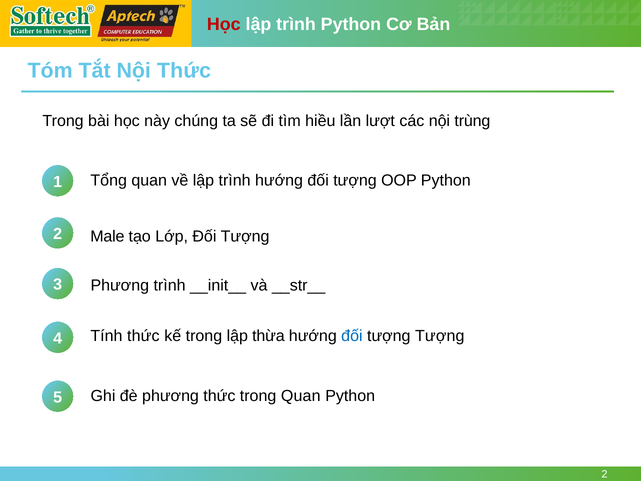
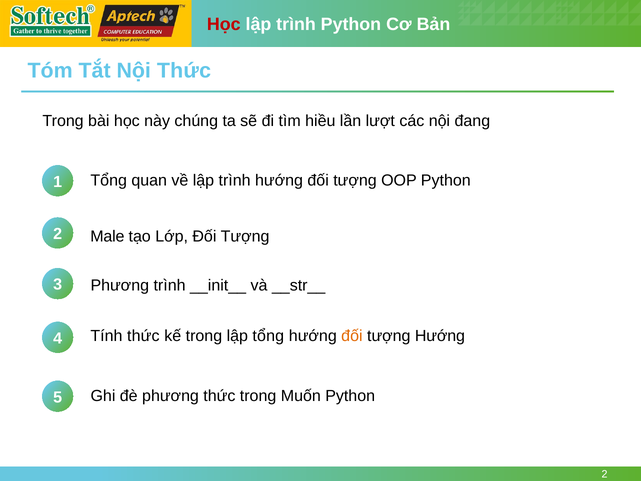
trùng: trùng -> đang
lập thừa: thừa -> tổng
đối at (352, 336) colour: blue -> orange
tượng Tượng: Tượng -> Hướng
trong Quan: Quan -> Muốn
